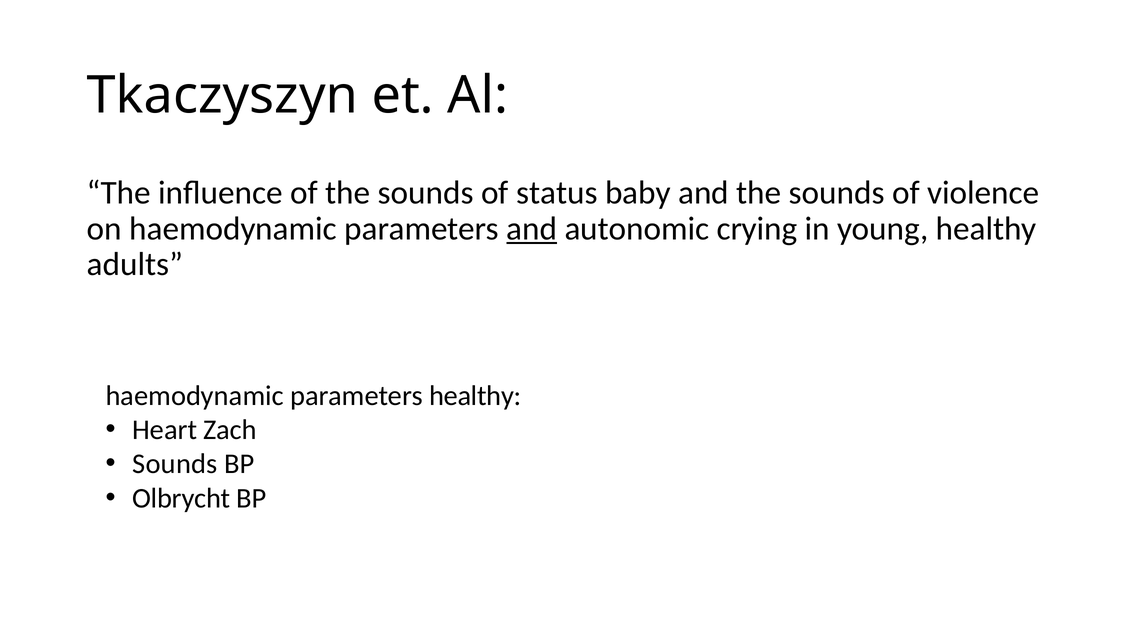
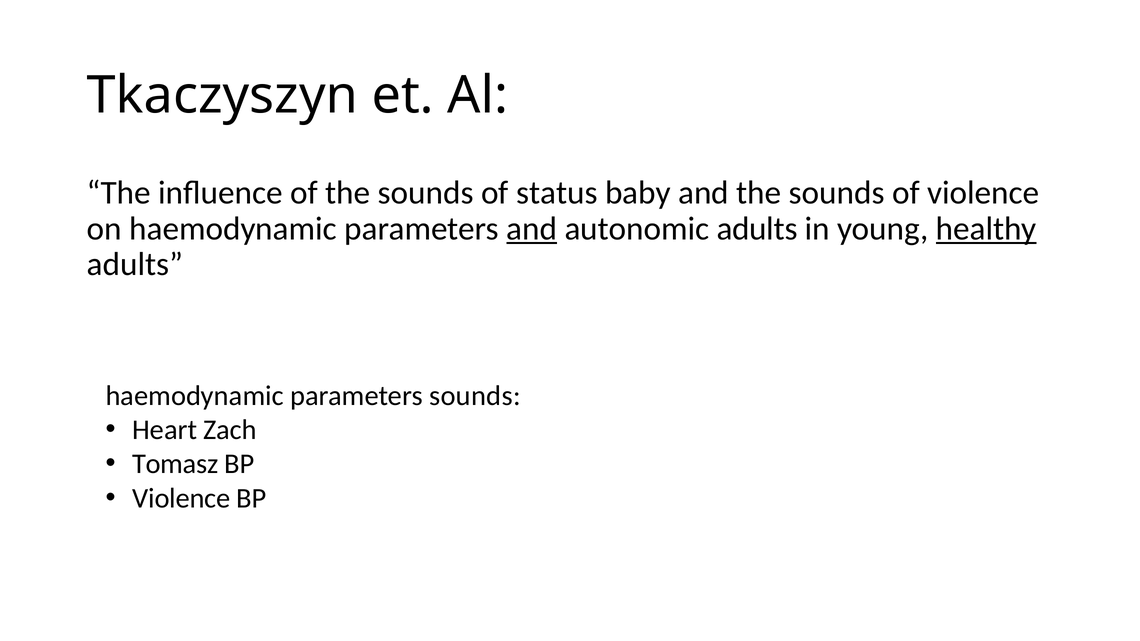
autonomic crying: crying -> adults
healthy at (986, 229) underline: none -> present
parameters healthy: healthy -> sounds
Sounds at (175, 464): Sounds -> Tomasz
Olbrycht at (181, 498): Olbrycht -> Violence
